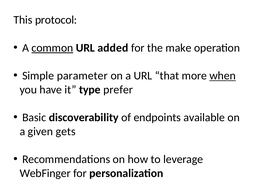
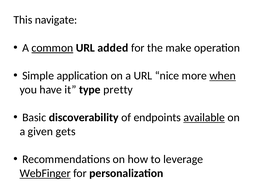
protocol: protocol -> navigate
parameter: parameter -> application
that: that -> nice
prefer: prefer -> pretty
available underline: none -> present
WebFinger underline: none -> present
